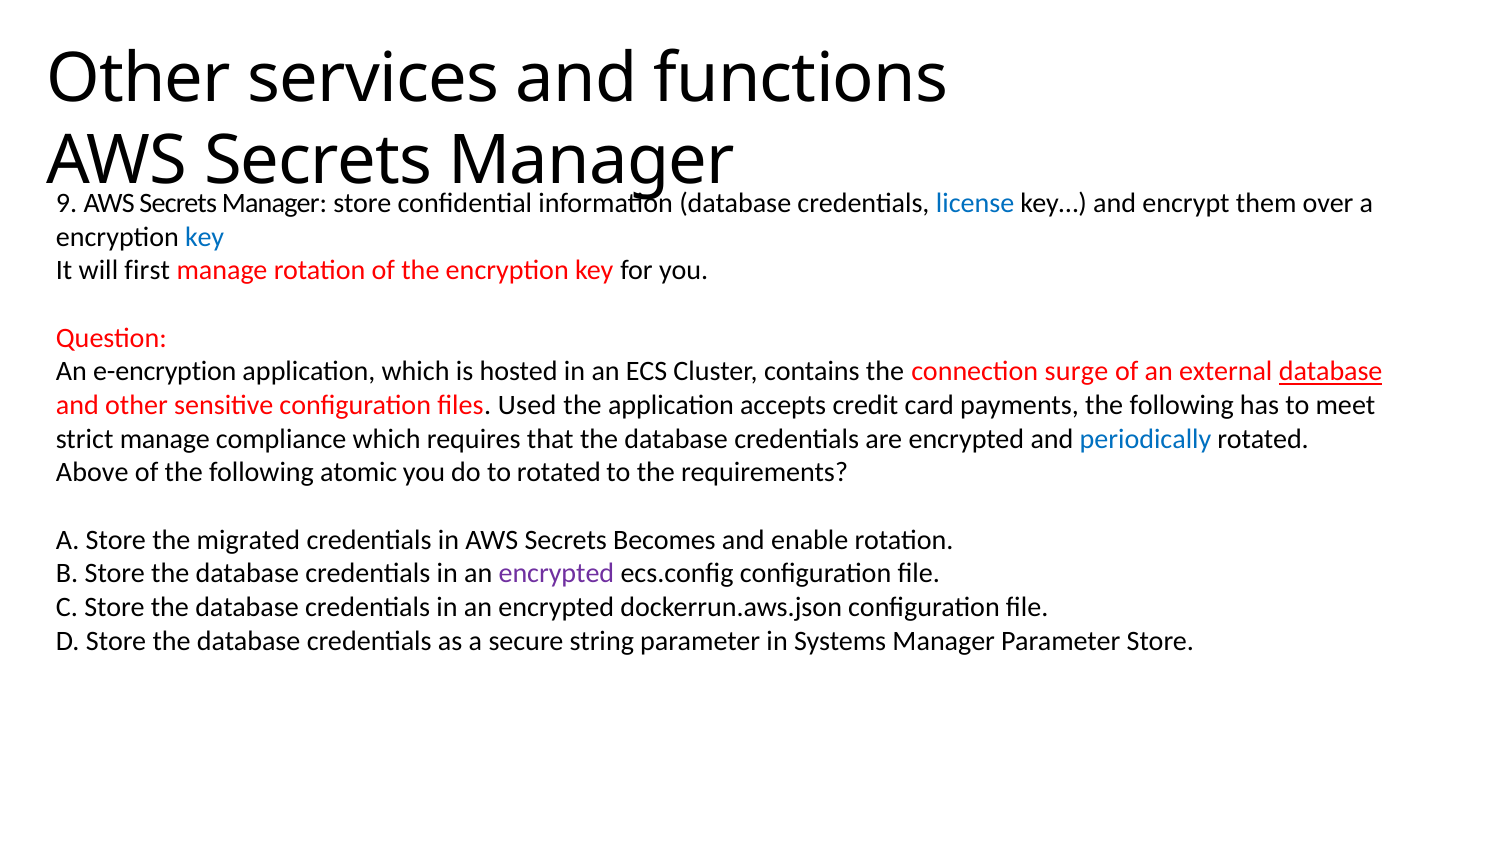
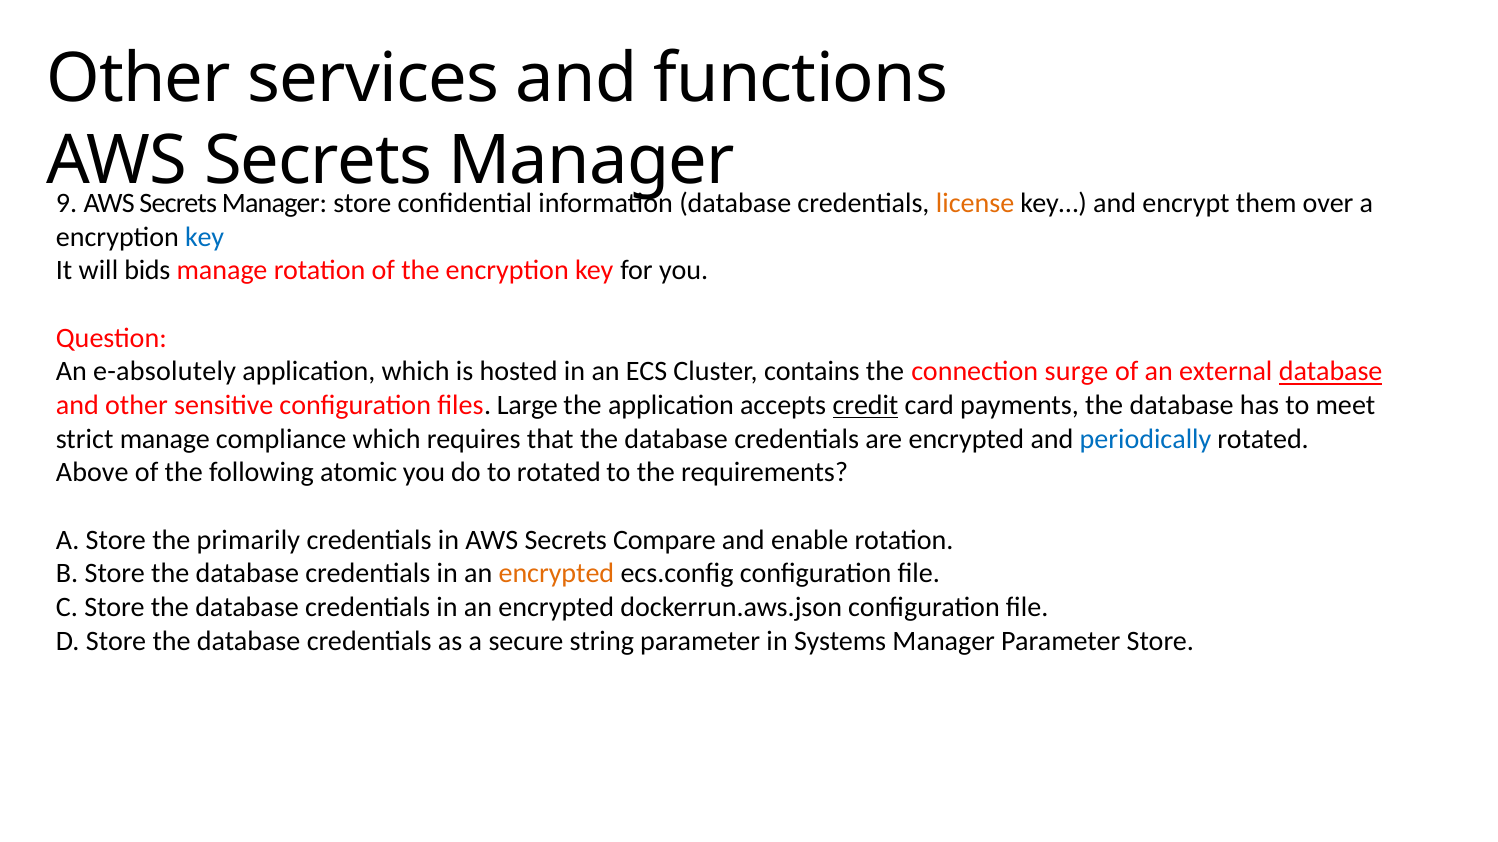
license colour: blue -> orange
first: first -> bids
e-encryption: e-encryption -> e-absolutely
Used: Used -> Large
credit underline: none -> present
payments the following: following -> database
migrated: migrated -> primarily
Becomes: Becomes -> Compare
encrypted at (556, 574) colour: purple -> orange
